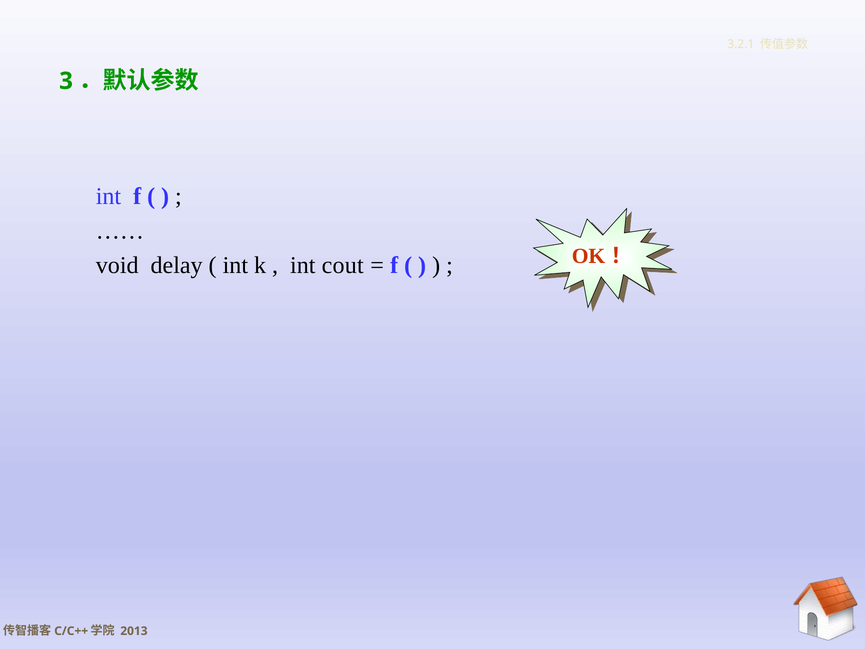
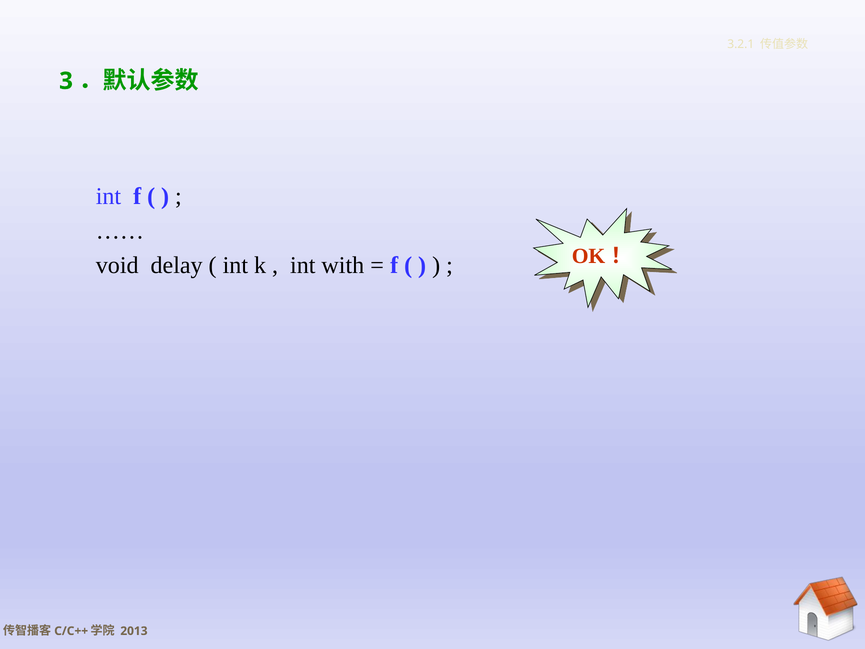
cout: cout -> with
